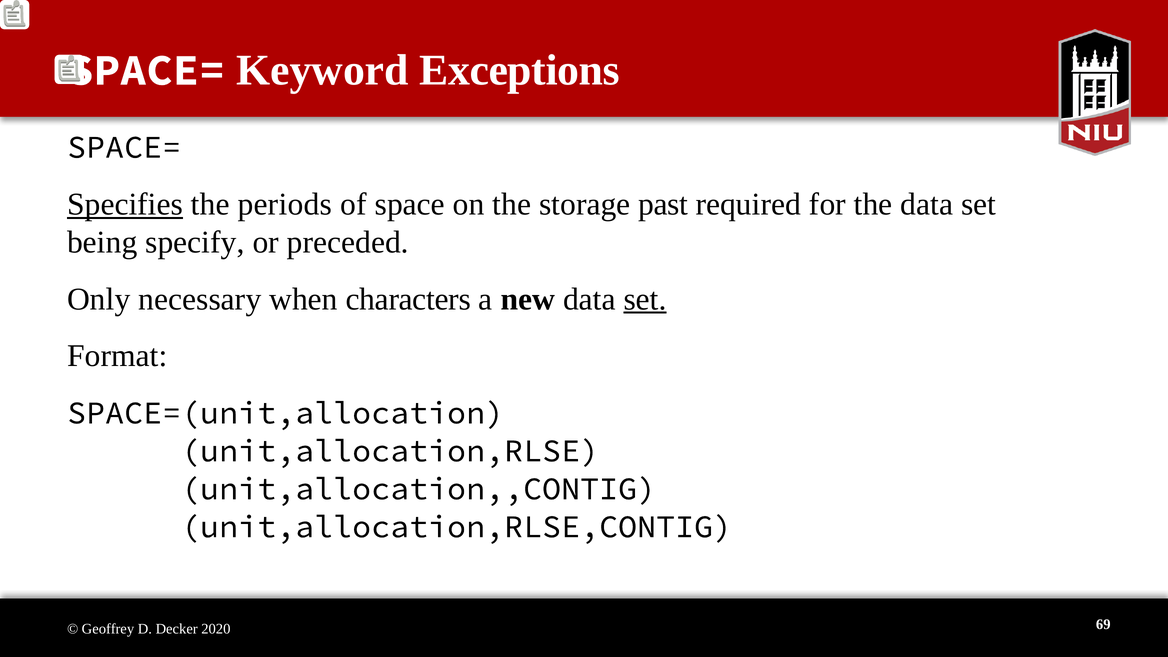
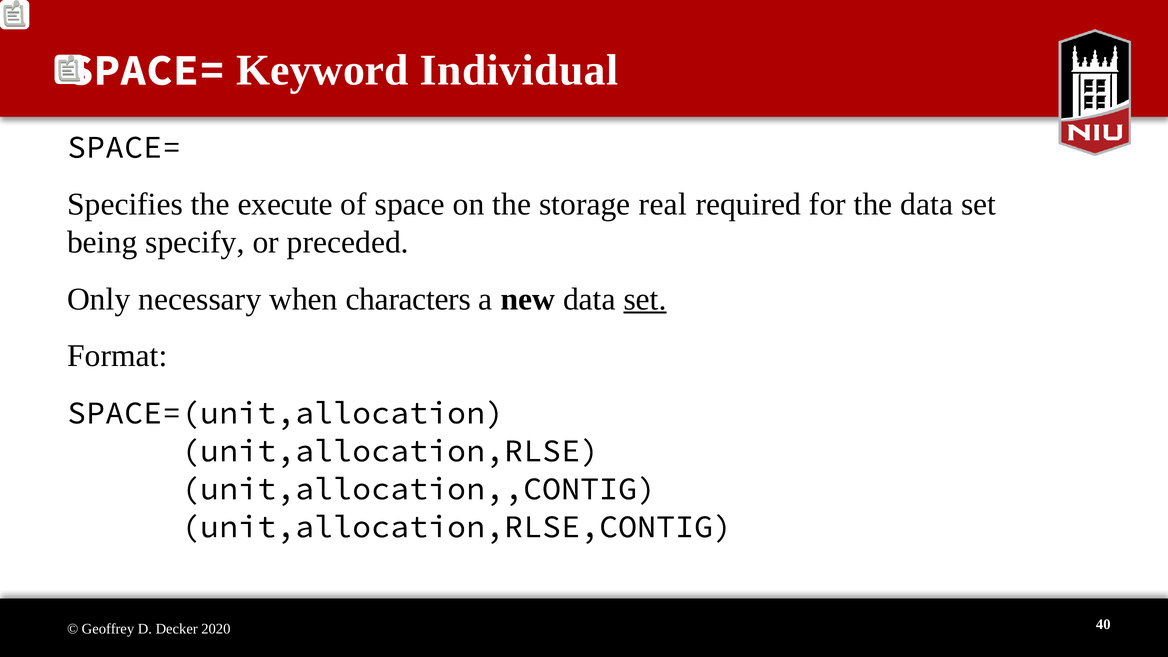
Exceptions: Exceptions -> Individual
Specifies underline: present -> none
periods: periods -> execute
past: past -> real
69: 69 -> 40
